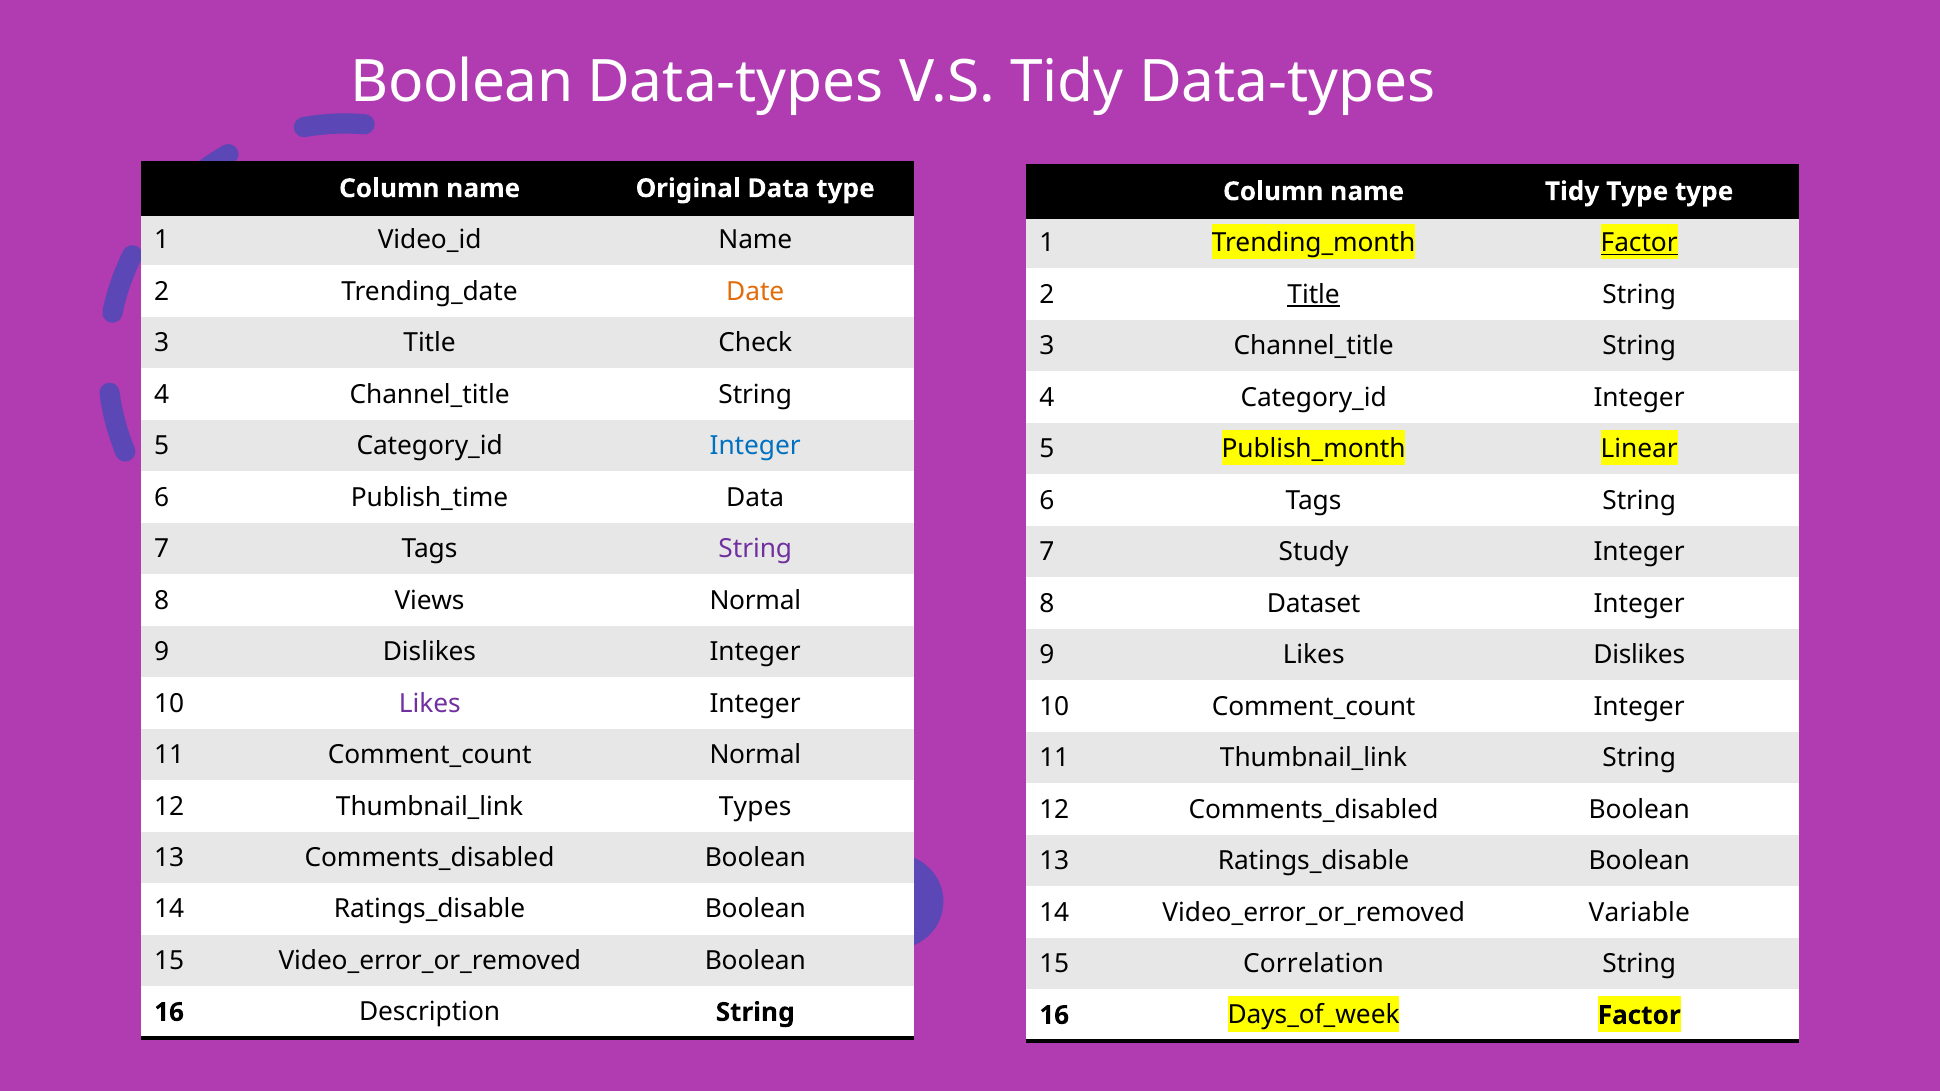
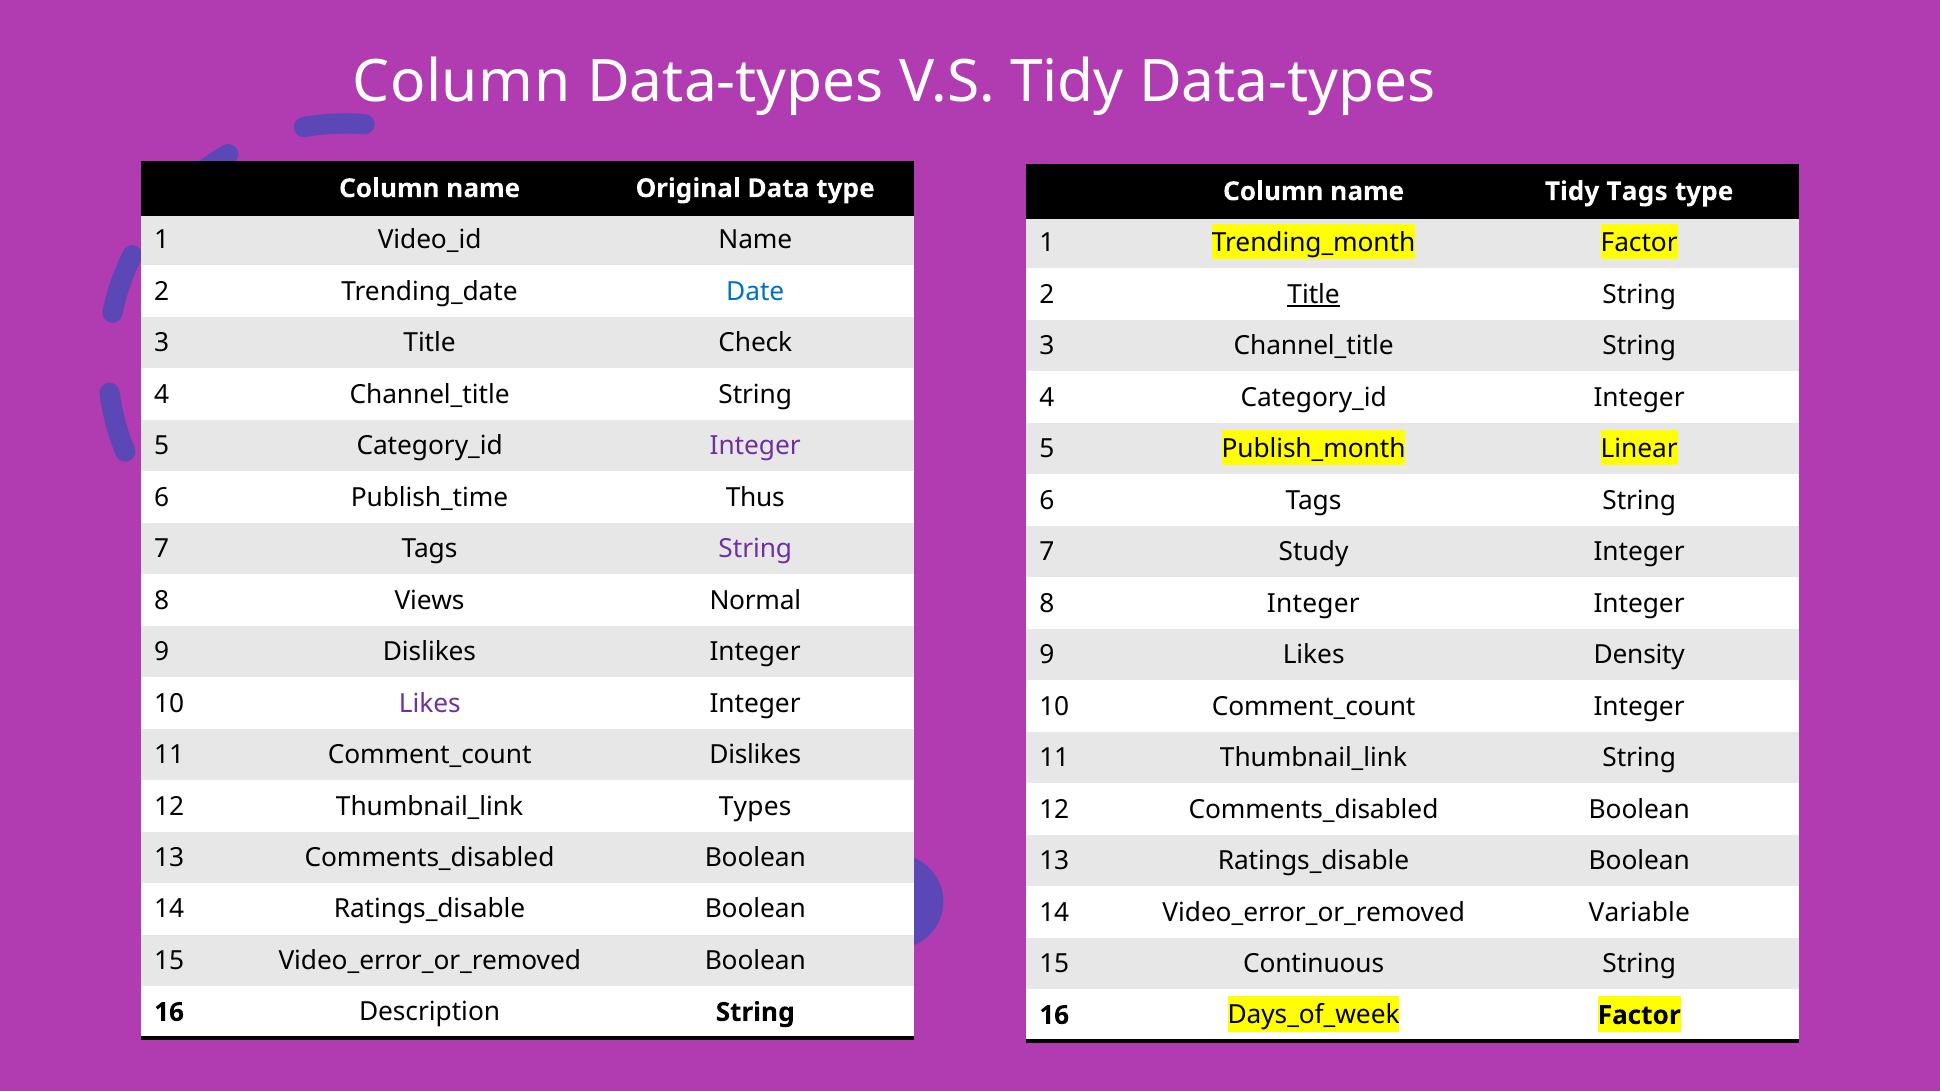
Boolean at (462, 82): Boolean -> Column
Tidy Type: Type -> Tags
Factor at (1639, 243) underline: present -> none
Date colour: orange -> blue
Integer at (755, 446) colour: blue -> purple
Data at (755, 498): Data -> Thus
8 Dataset: Dataset -> Integer
Likes Dislikes: Dislikes -> Density
Normal at (755, 755): Normal -> Dislikes
Correlation: Correlation -> Continuous
